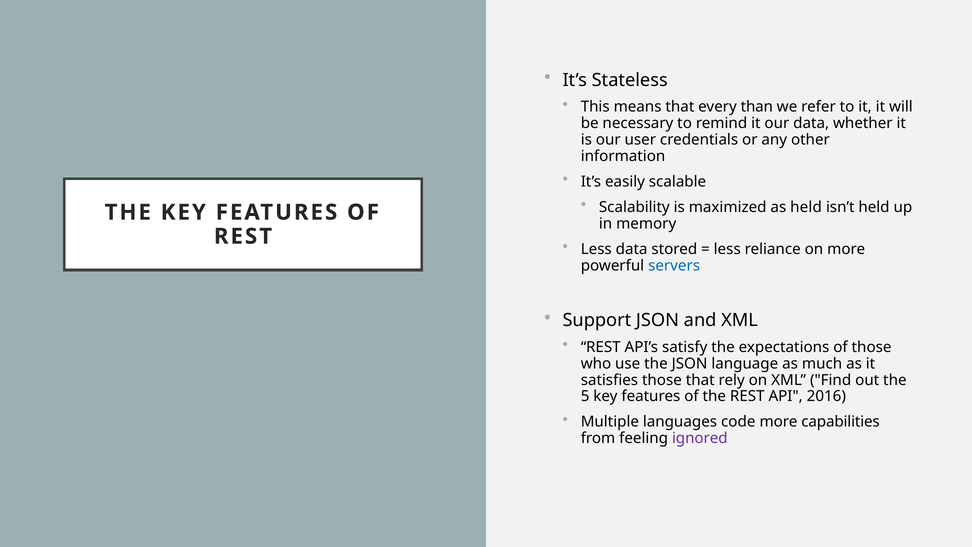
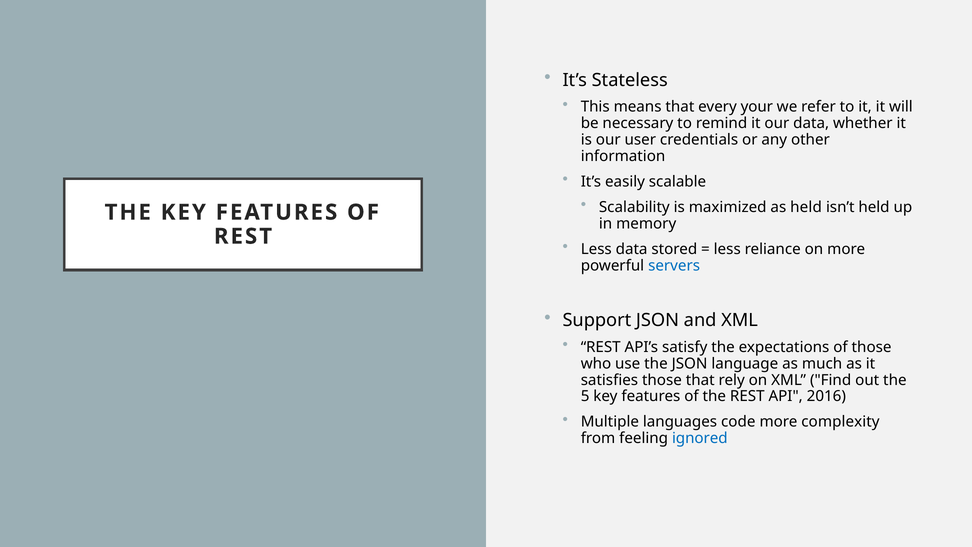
than: than -> your
capabilities: capabilities -> complexity
ignored colour: purple -> blue
